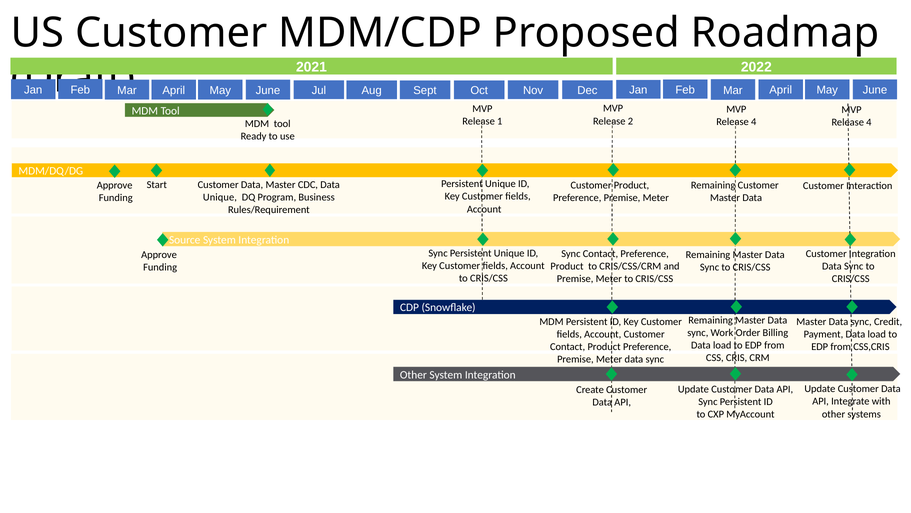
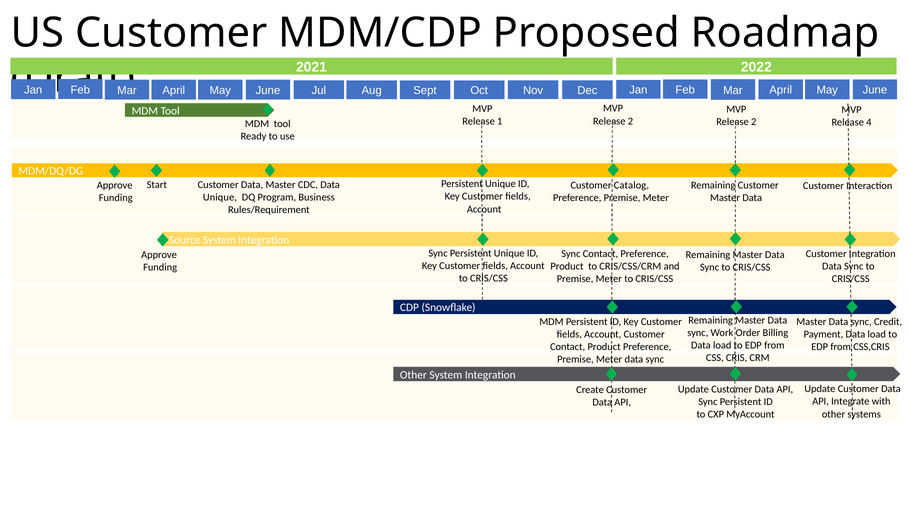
4 at (754, 122): 4 -> 2
Customer Product: Product -> Catalog
